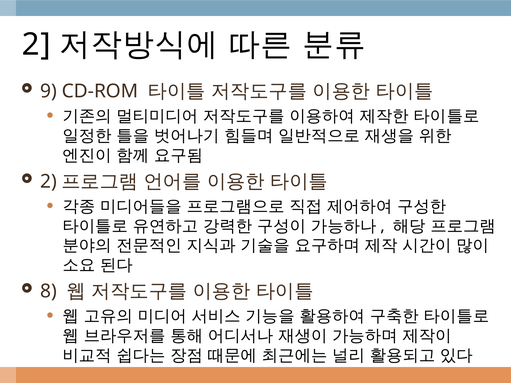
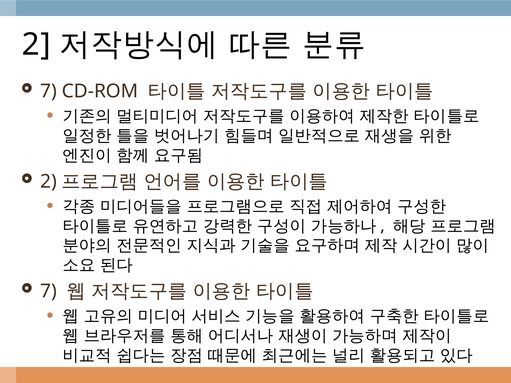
9 at (49, 91): 9 -> 7
8 at (49, 291): 8 -> 7
